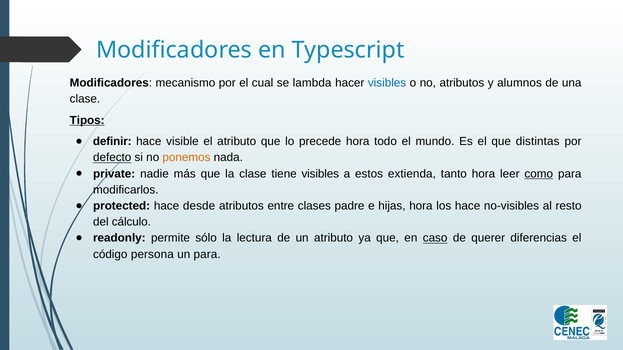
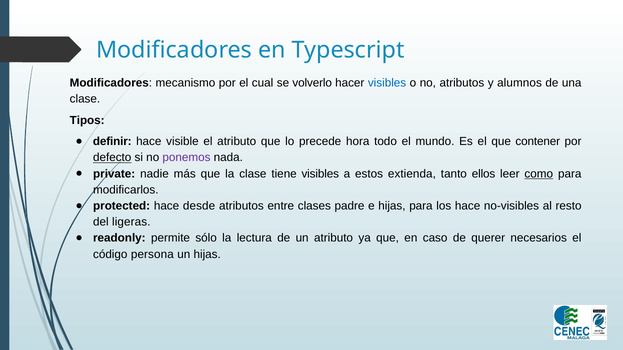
lambda: lambda -> volverlo
Tipos underline: present -> none
distintas: distintas -> contener
ponemos colour: orange -> purple
tanto hora: hora -> ellos
hijas hora: hora -> para
cálculo: cálculo -> ligeras
caso underline: present -> none
diferencias: diferencias -> necesarios
un para: para -> hijas
